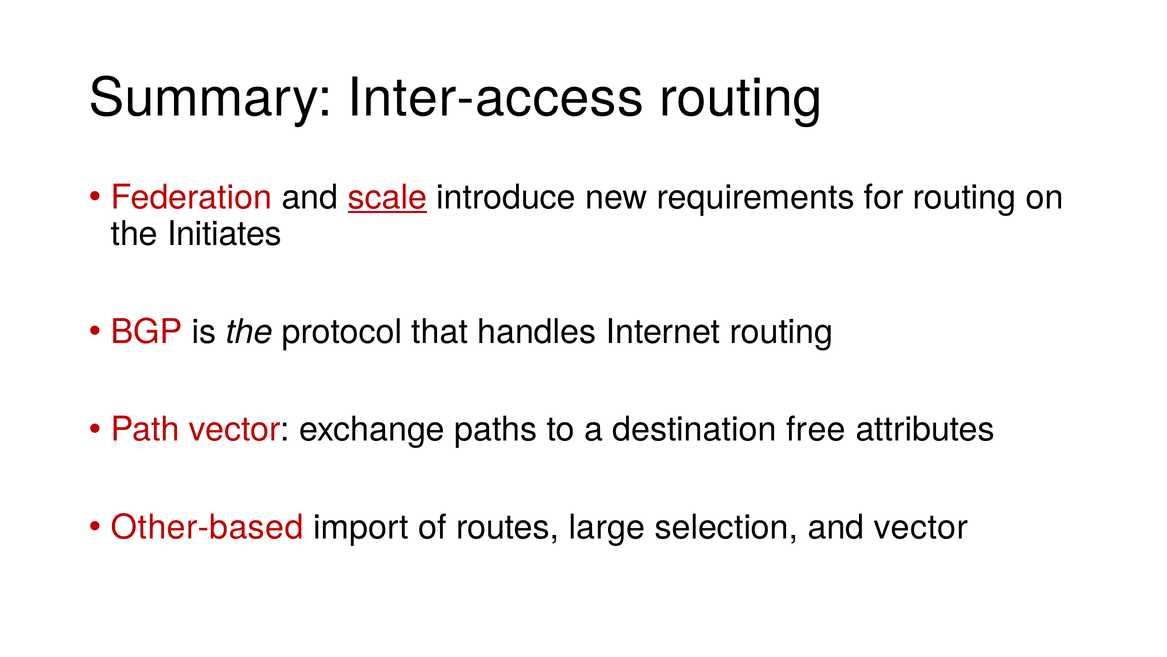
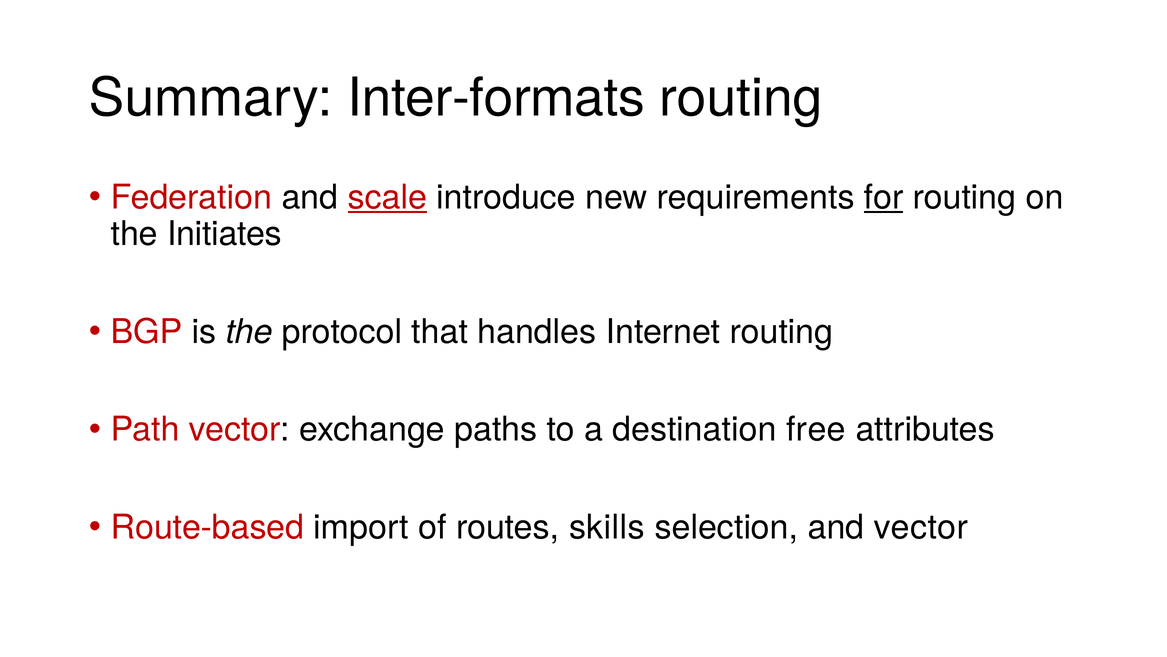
Inter-access: Inter-access -> Inter-formats
for underline: none -> present
Other-based: Other-based -> Route-based
large: large -> skills
